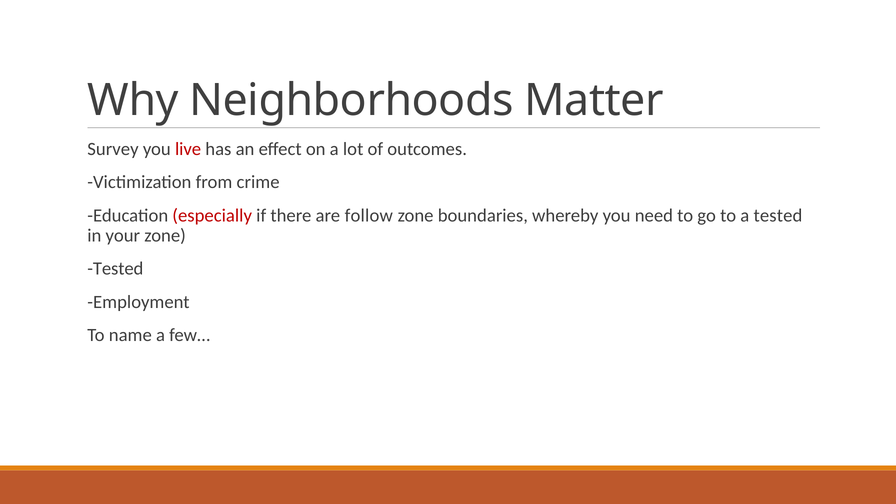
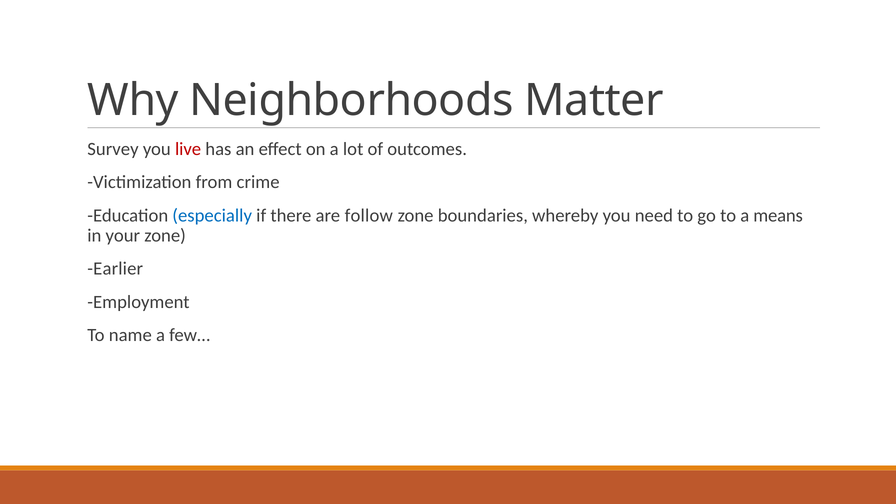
especially colour: red -> blue
a tested: tested -> means
Tested at (115, 269): Tested -> Earlier
